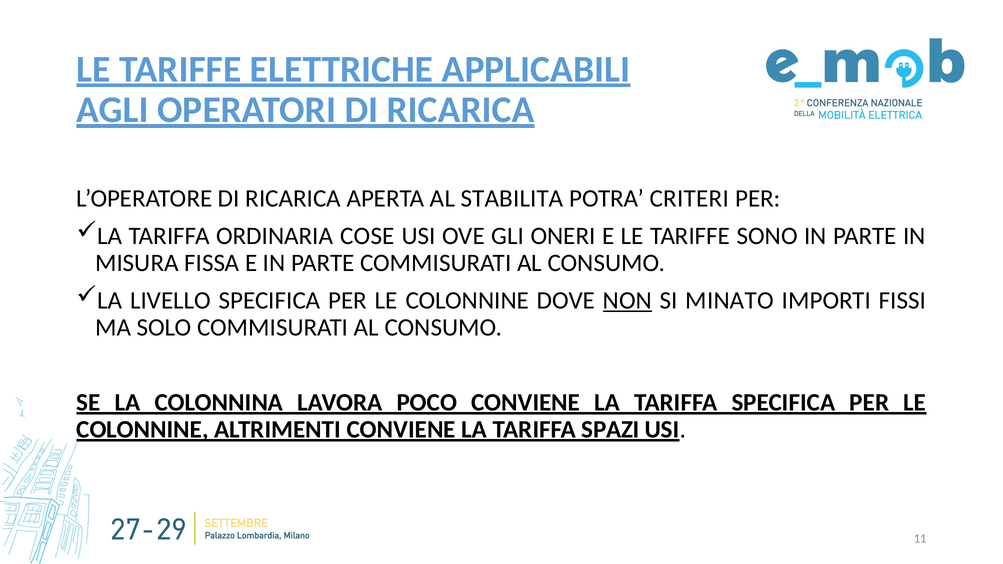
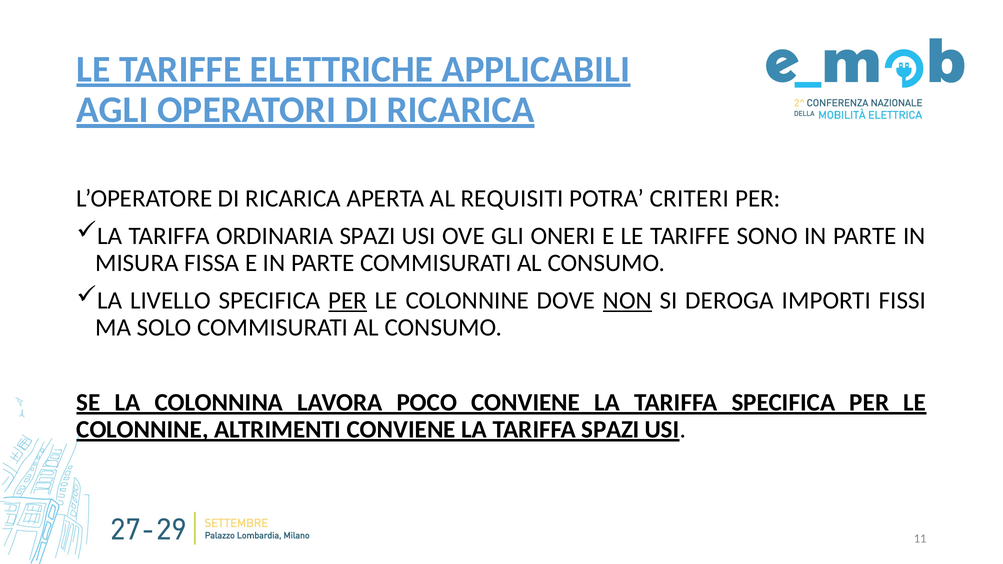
STABILITA: STABILITA -> REQUISITI
ORDINARIA COSE: COSE -> SPAZI
PER at (348, 300) underline: none -> present
MINATO: MINATO -> DEROGA
